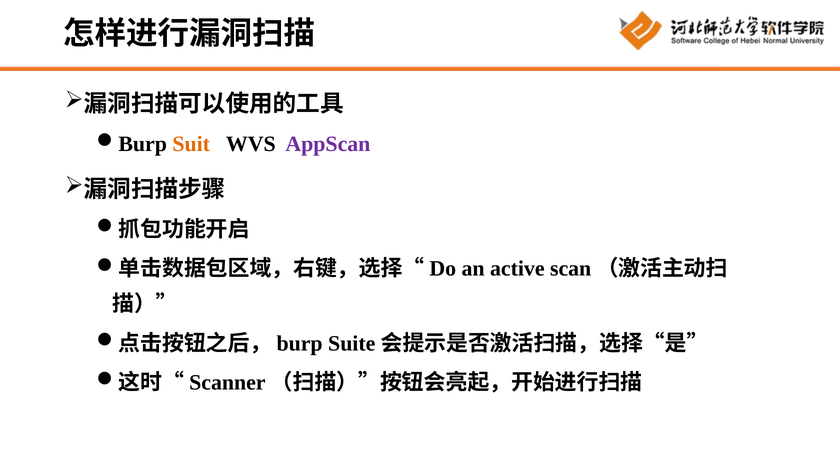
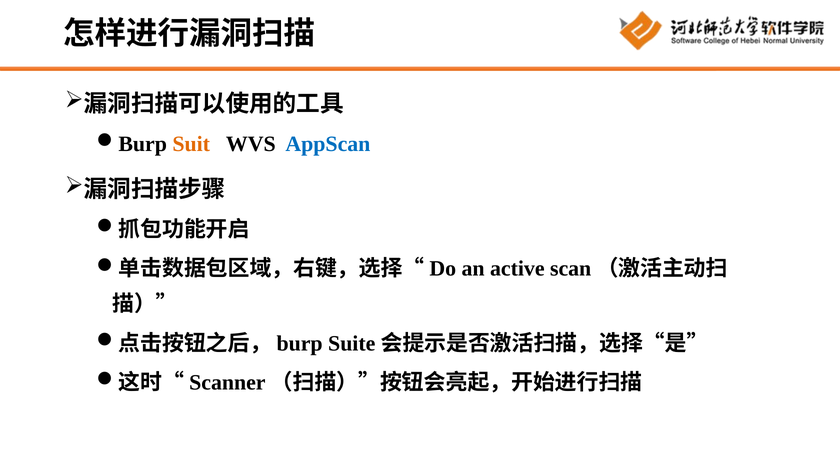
AppScan colour: purple -> blue
